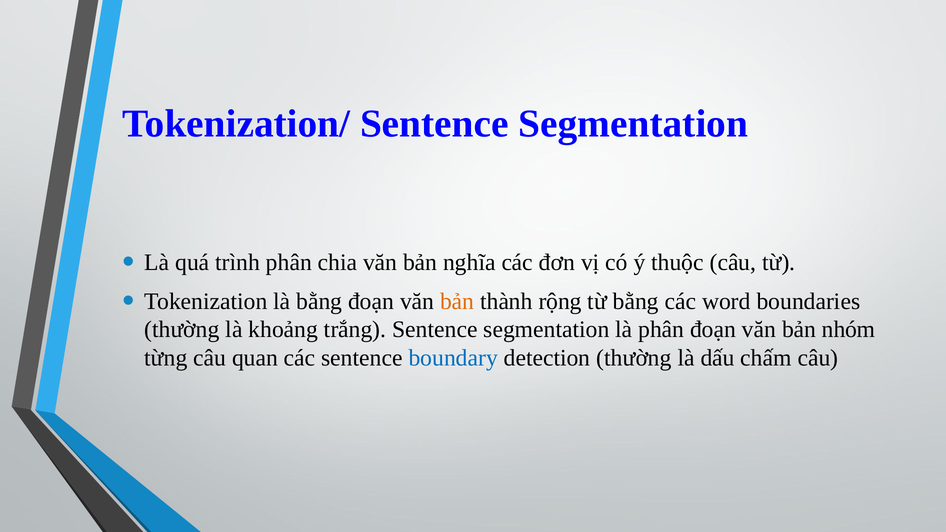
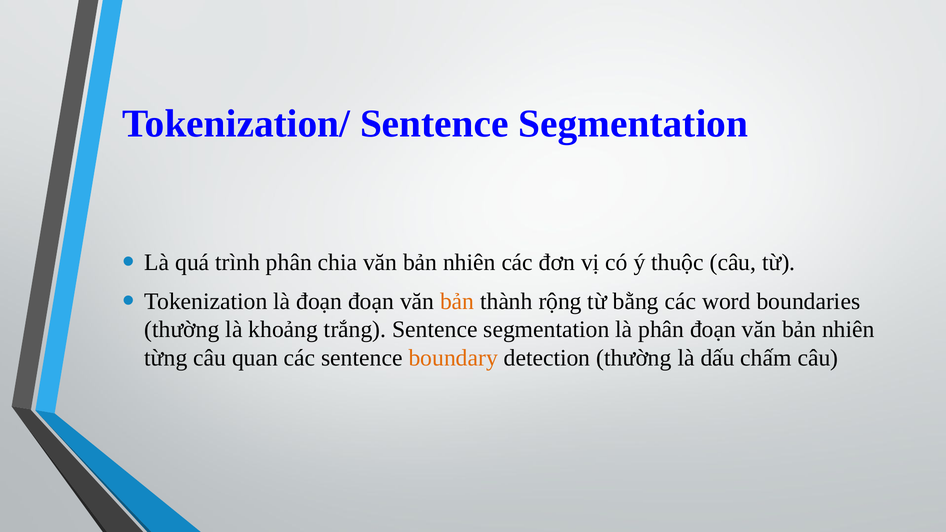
chia văn bản nghĩa: nghĩa -> nhiên
là bằng: bằng -> đoạn
đoạn văn bản nhóm: nhóm -> nhiên
boundary colour: blue -> orange
